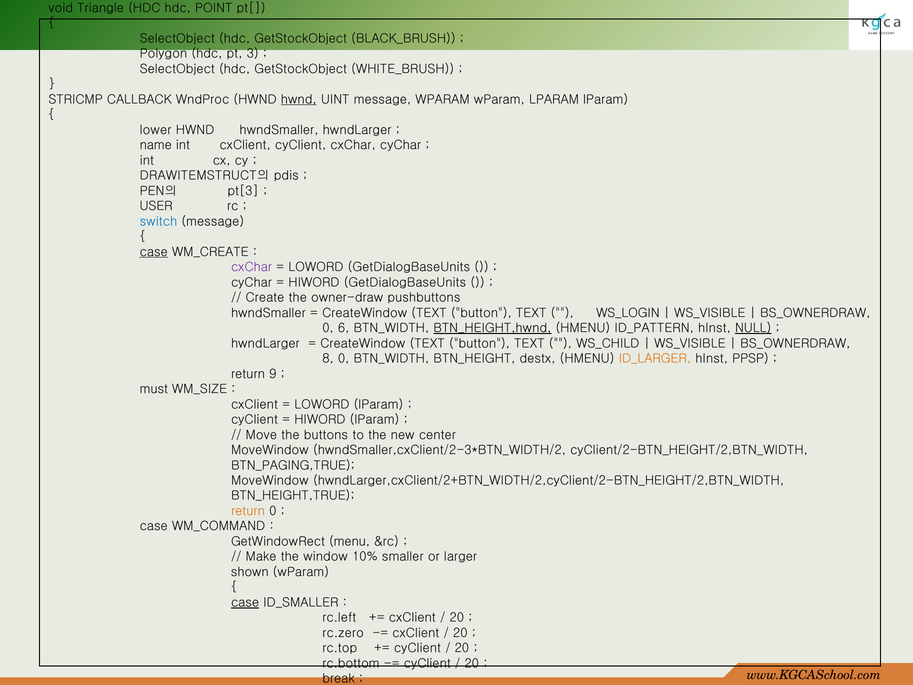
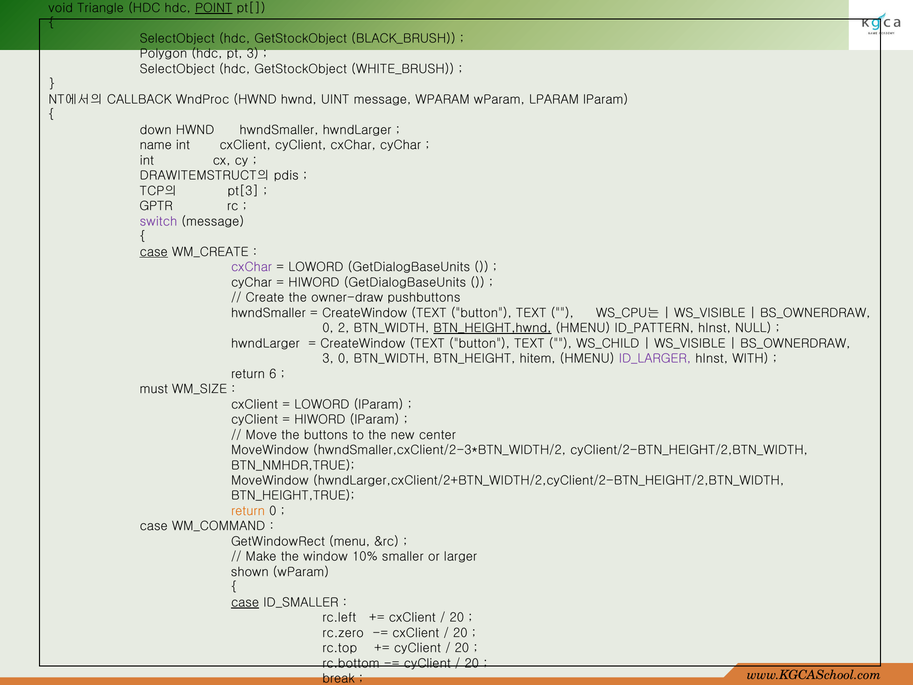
POINT underline: none -> present
STRICMP: STRICMP -> NT에서의
hwnd at (299, 99) underline: present -> none
lower: lower -> down
PEN의: PEN의 -> TCP의
USER: USER -> GPTR
switch colour: blue -> purple
WS_LOGIN: WS_LOGIN -> WS_CPU는
6: 6 -> 2
NULL underline: present -> none
8 at (328, 358): 8 -> 3
destx: destx -> hitem
ID_LARGER colour: orange -> purple
PPSP: PPSP -> WITH
9: 9 -> 6
BTN_PAGING,TRUE: BTN_PAGING,TRUE -> BTN_NMHDR,TRUE
